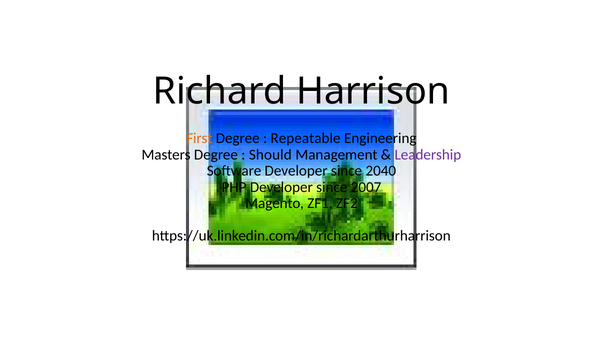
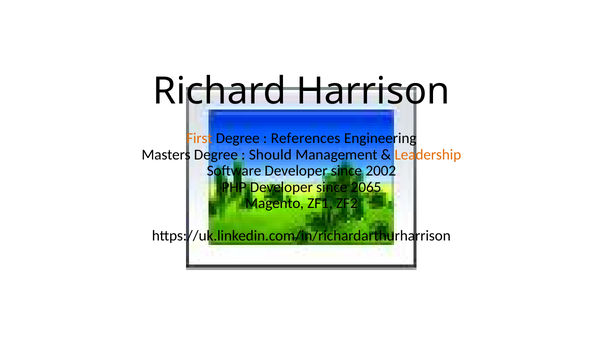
Repeatable: Repeatable -> References
Leadership colour: purple -> orange
2040: 2040 -> 2002
2007: 2007 -> 2065
